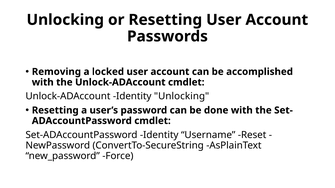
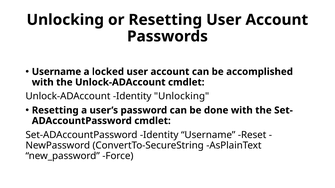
Removing at (56, 72): Removing -> Username
